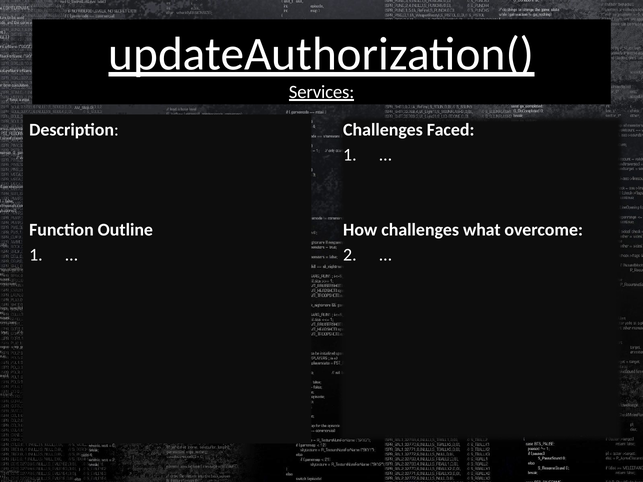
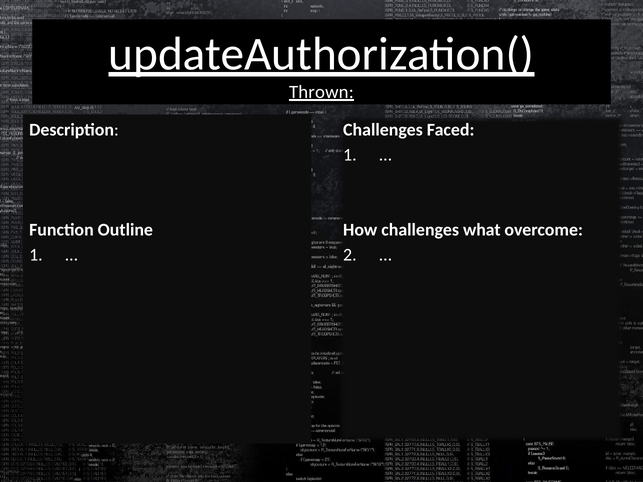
Services: Services -> Thrown
